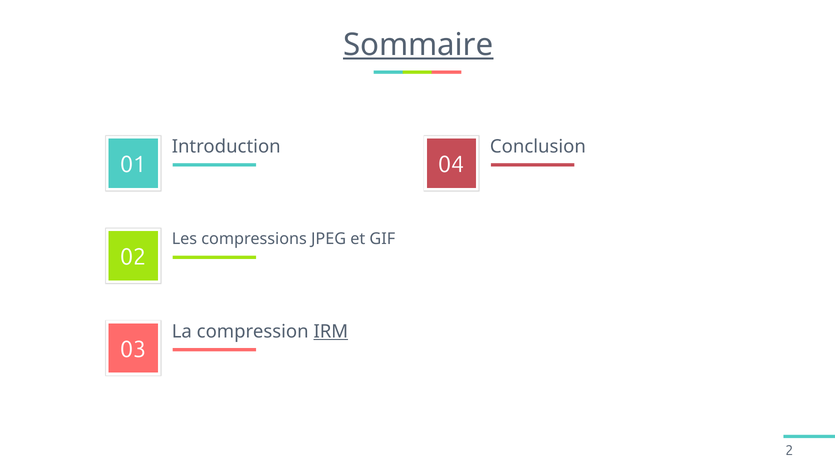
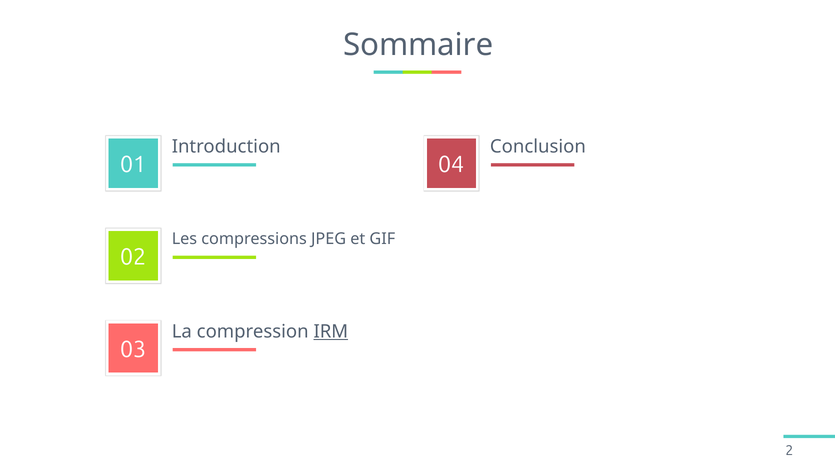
Sommaire underline: present -> none
